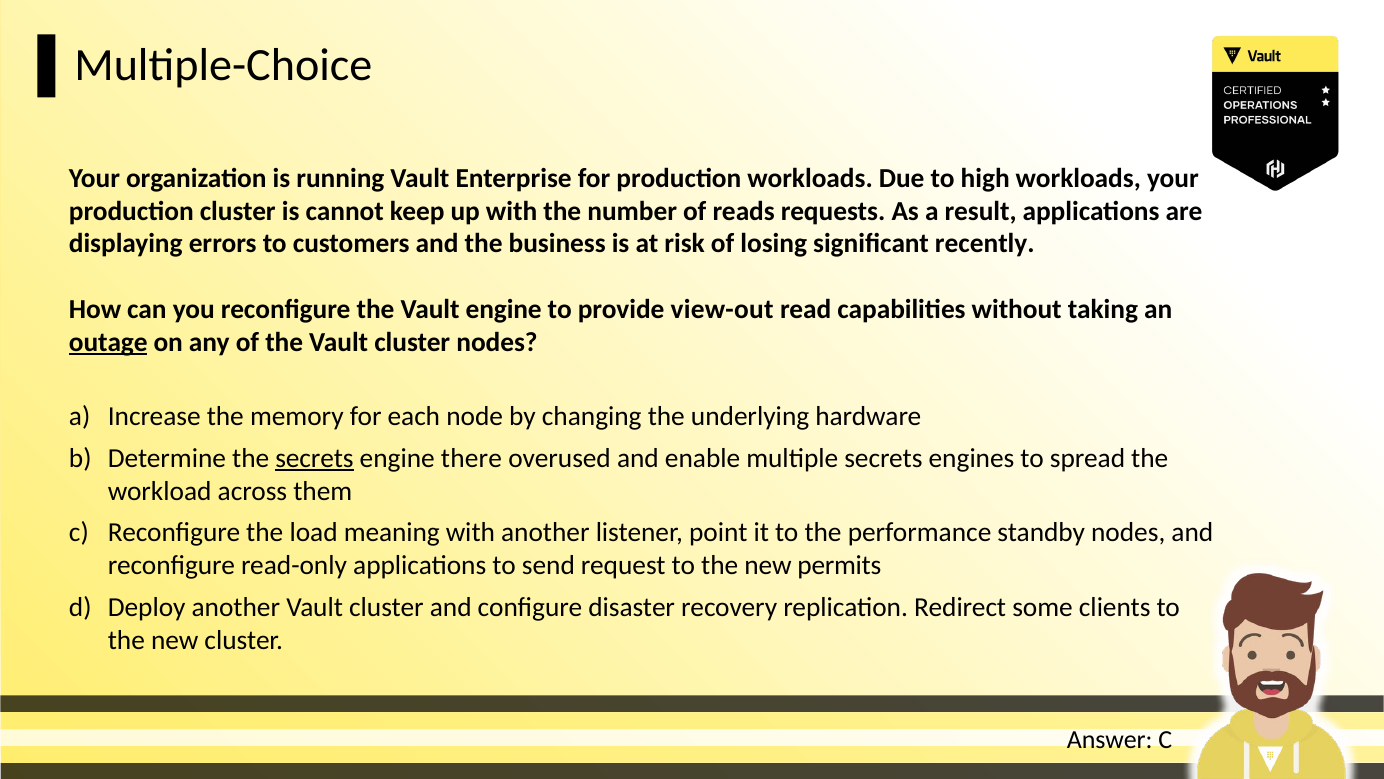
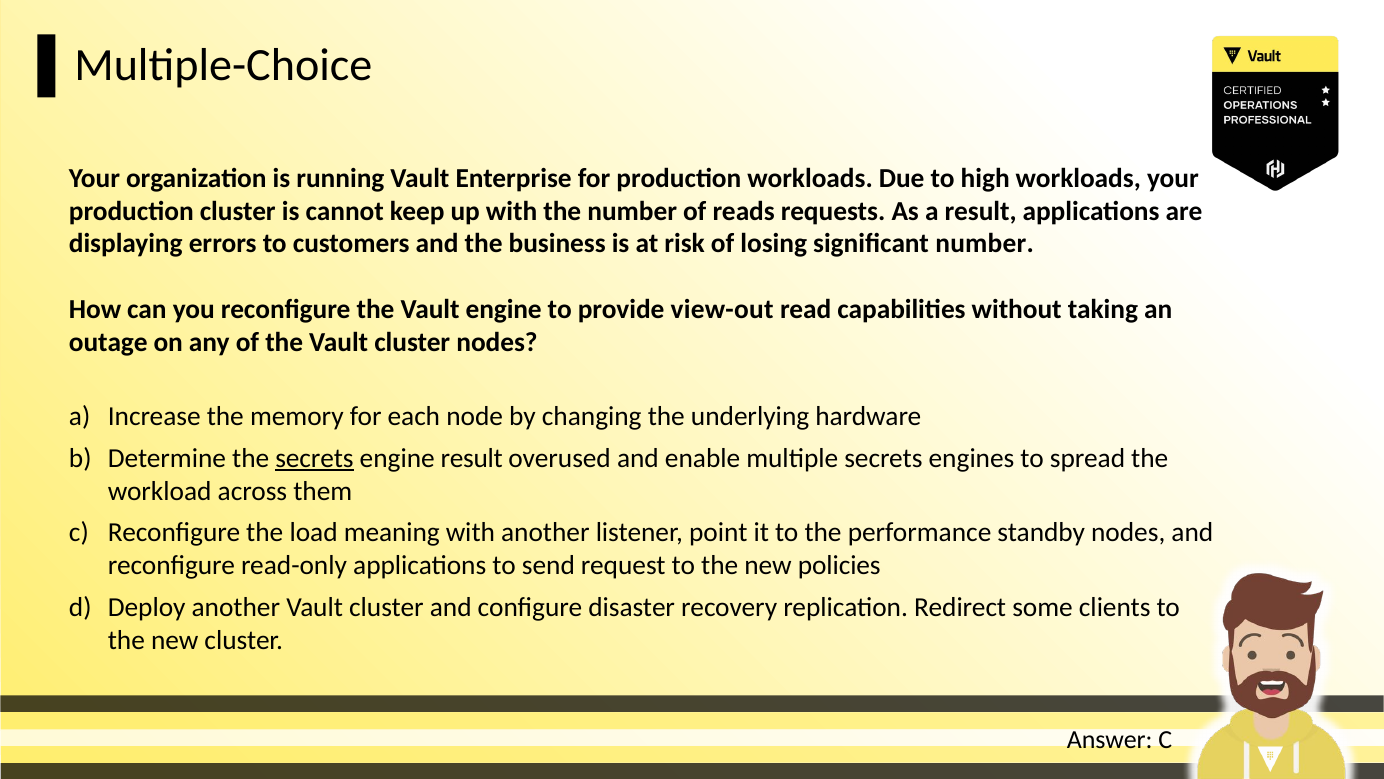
significant recently: recently -> number
outage underline: present -> none
engine there: there -> result
permits: permits -> policies
